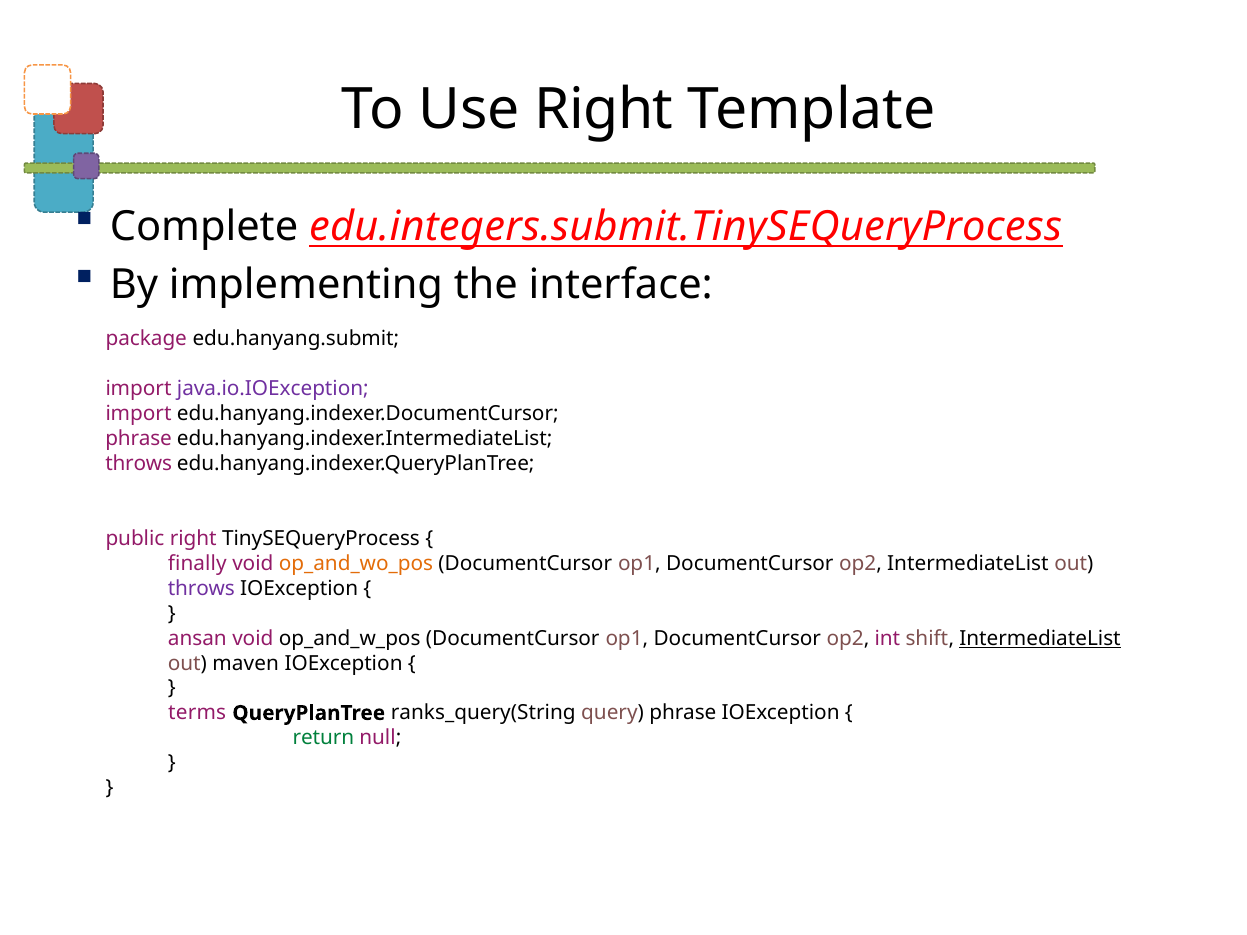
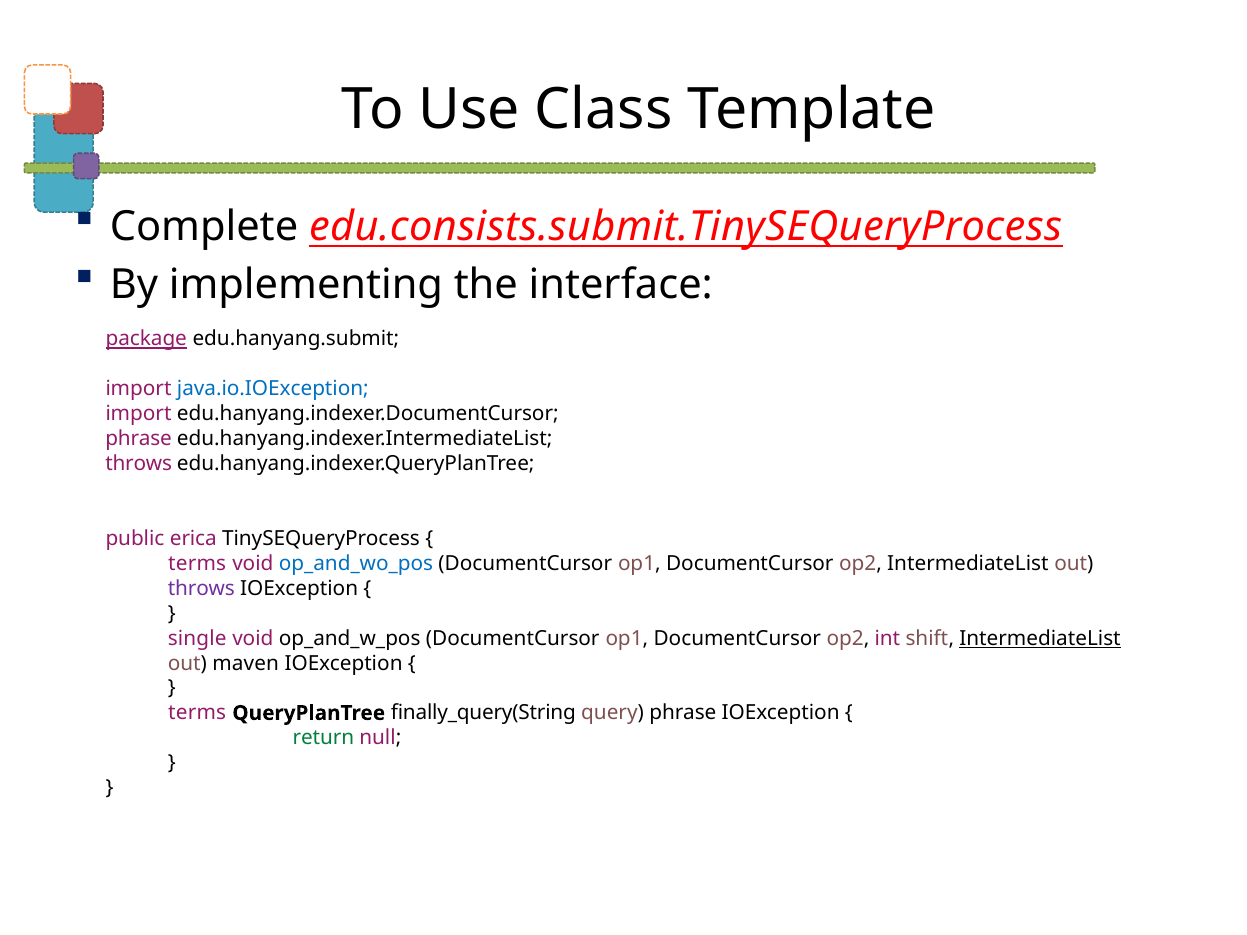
Use Right: Right -> Class
edu.integers.submit.TinySEQueryProcess: edu.integers.submit.TinySEQueryProcess -> edu.consists.submit.TinySEQueryProcess
package underline: none -> present
java.io.IOException colour: purple -> blue
public right: right -> erica
finally at (197, 564): finally -> terms
op_and_wo_pos colour: orange -> blue
ansan: ansan -> single
ranks_query(String: ranks_query(String -> finally_query(String
